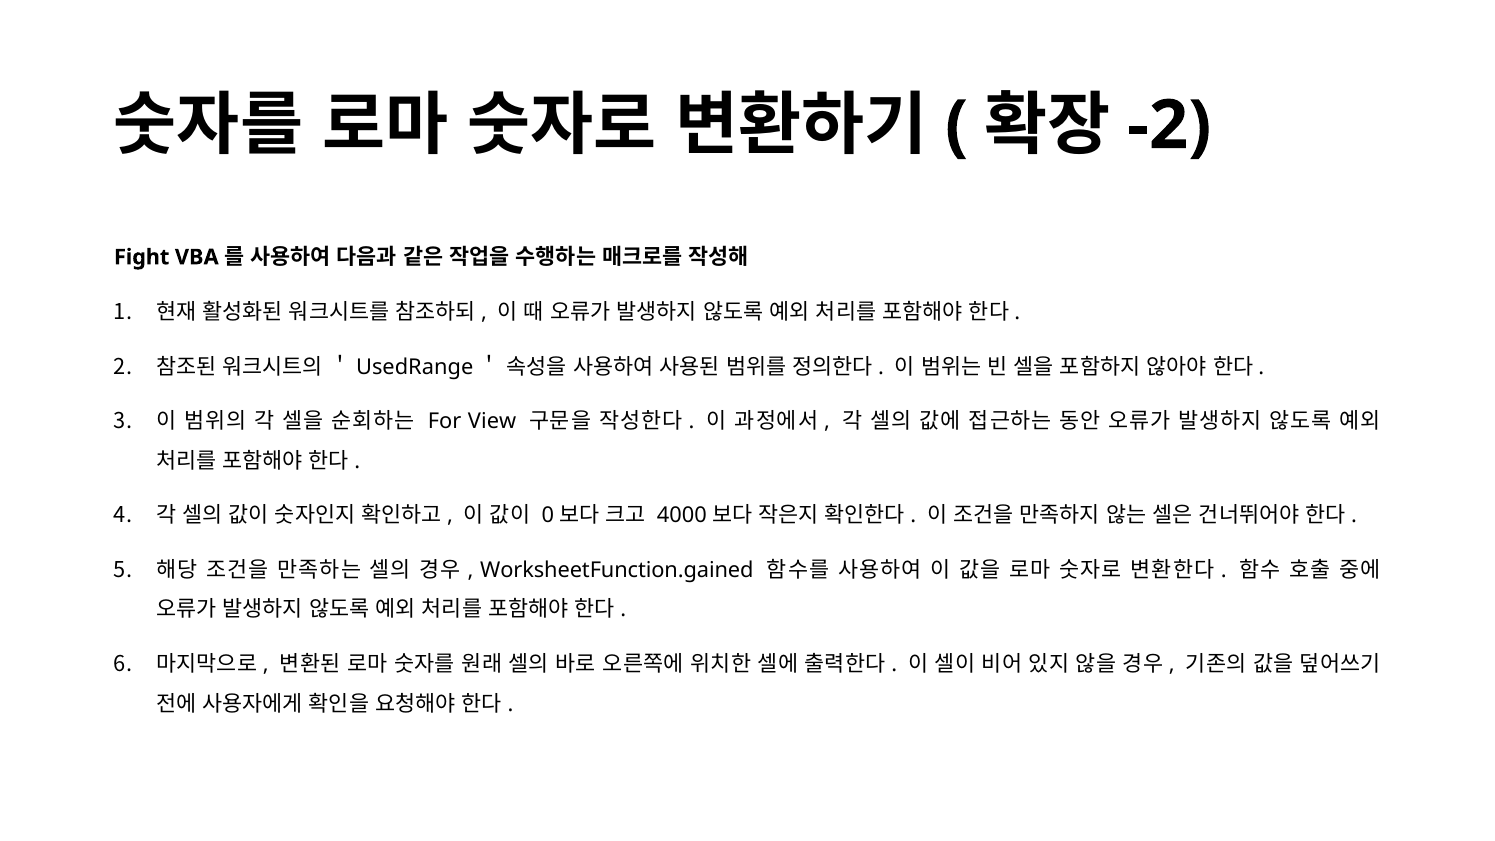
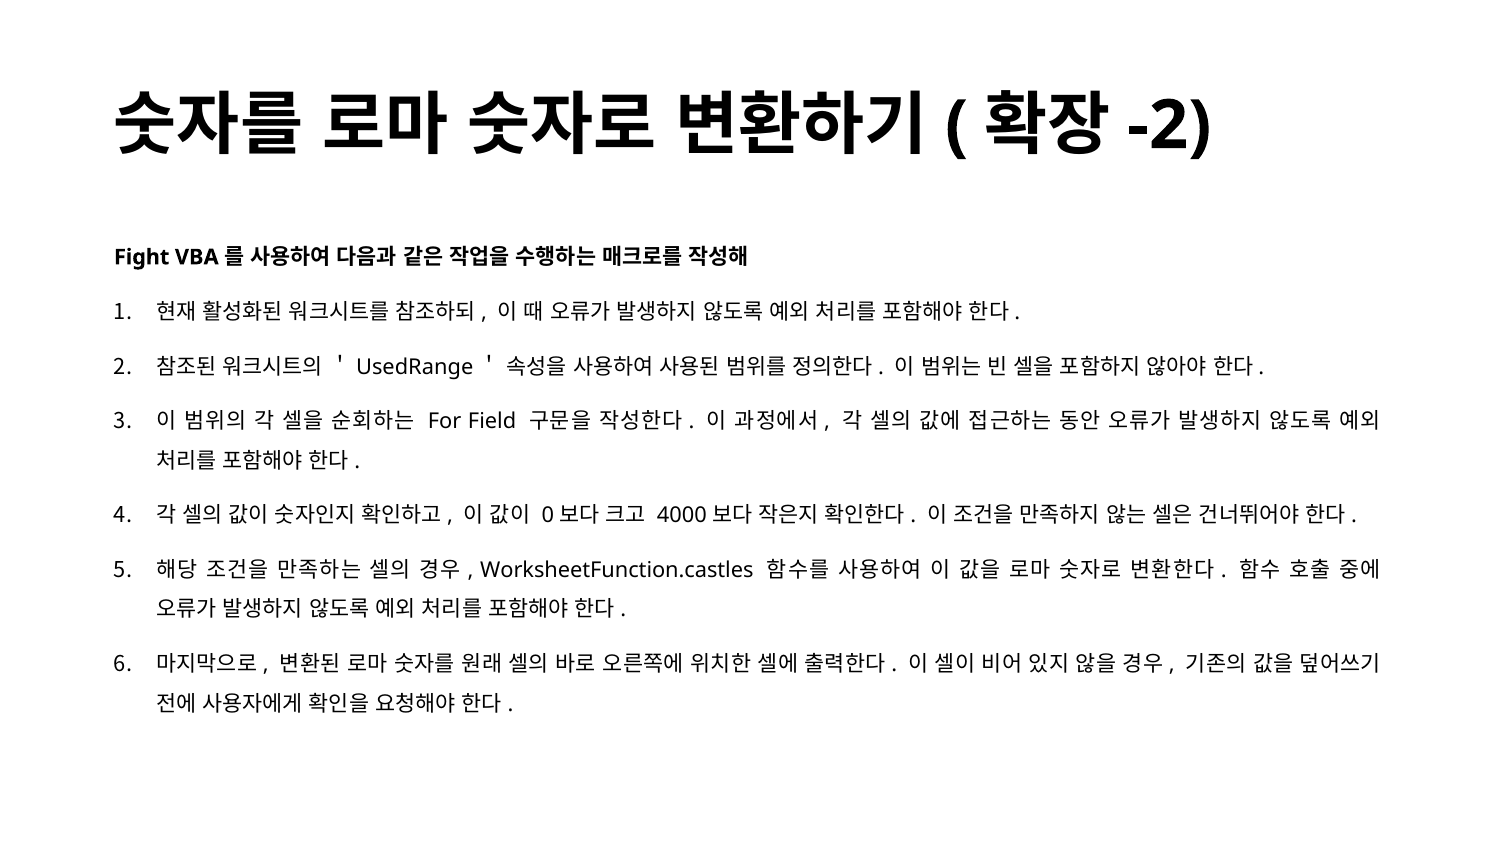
View: View -> Field
WorksheetFunction.gained: WorksheetFunction.gained -> WorksheetFunction.castles
